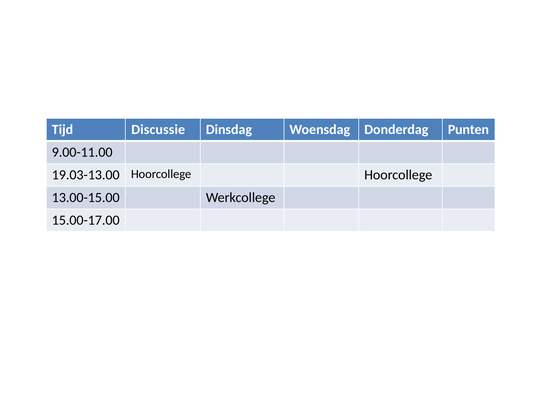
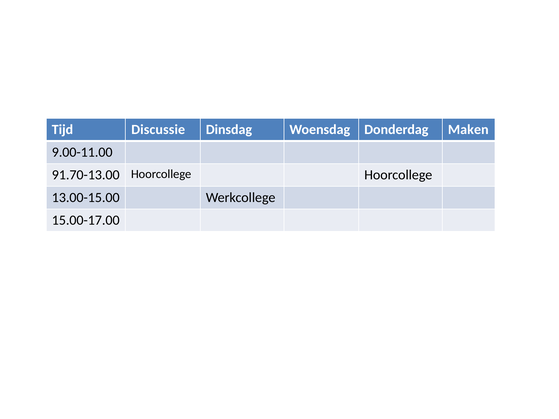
Punten: Punten -> Maken
19.03-13.00: 19.03-13.00 -> 91.70-13.00
